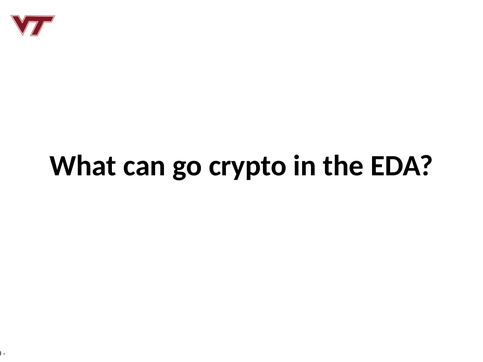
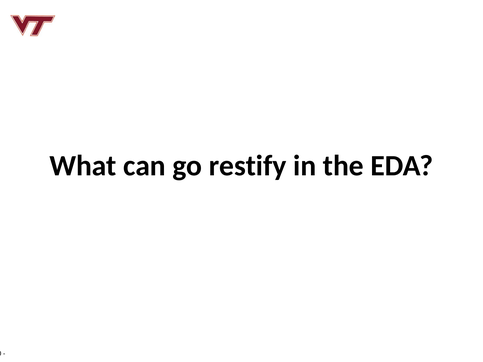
crypto: crypto -> restify
